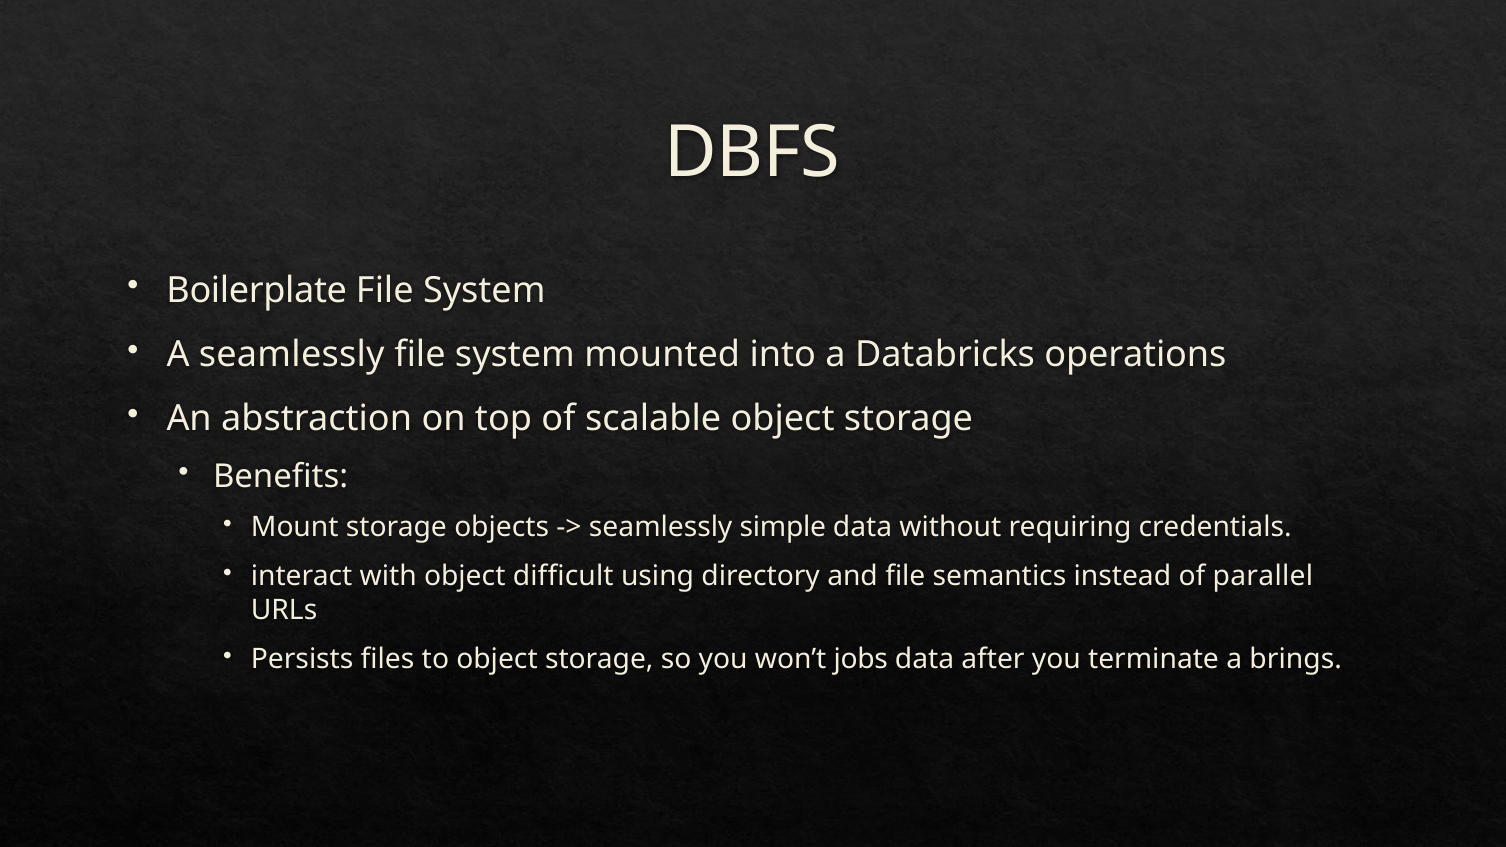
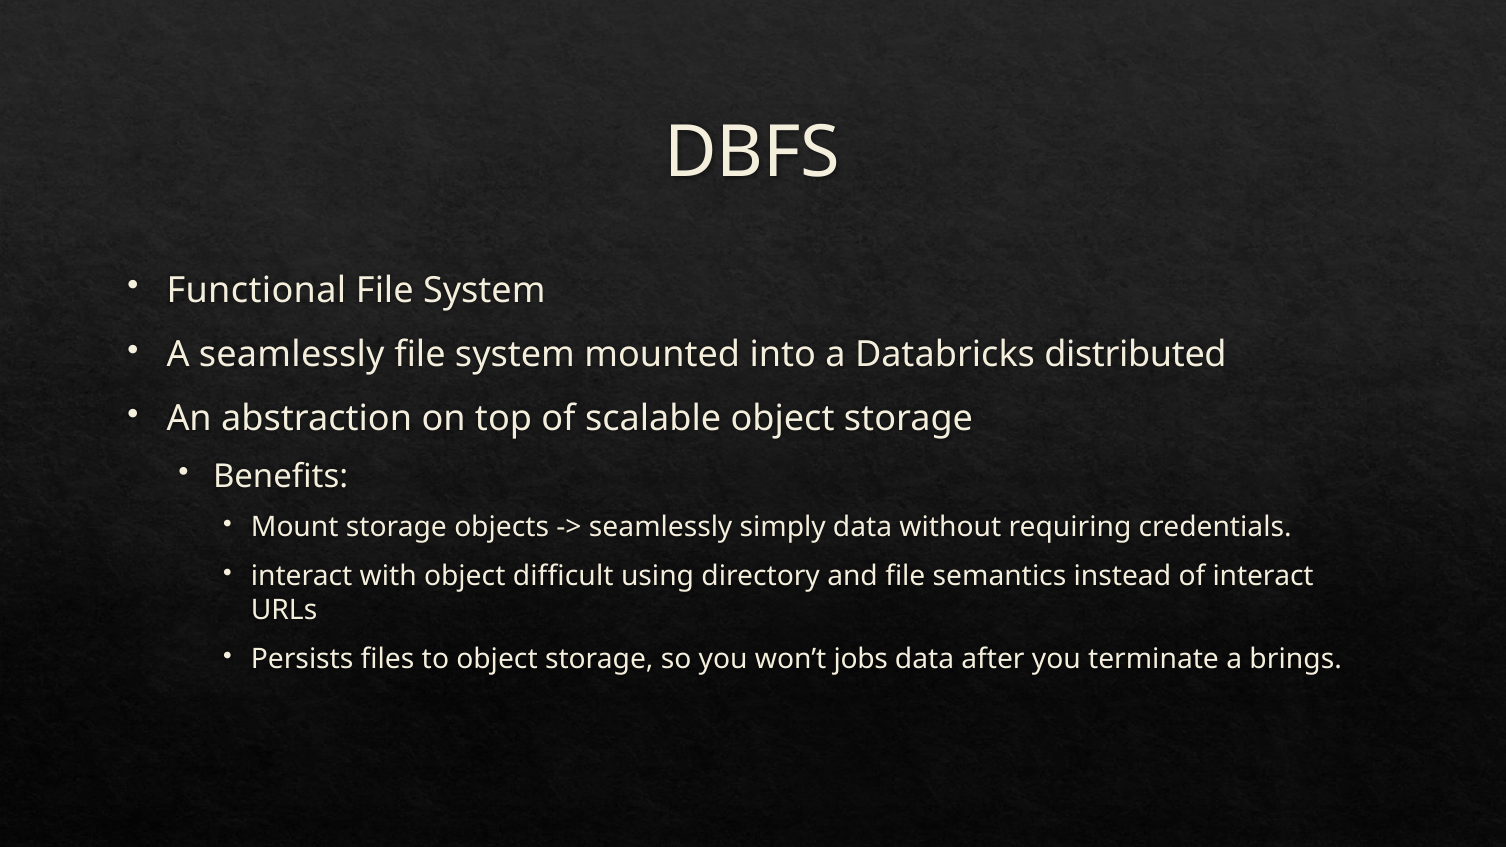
Boilerplate: Boilerplate -> Functional
operations: operations -> distributed
simple: simple -> simply
of parallel: parallel -> interact
